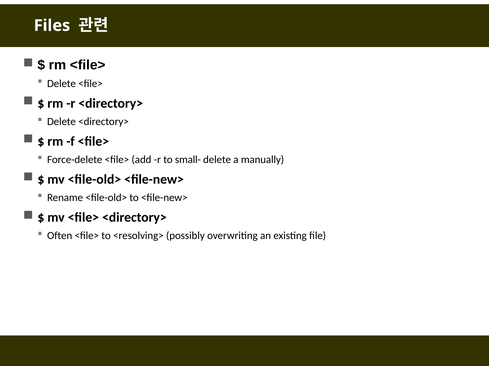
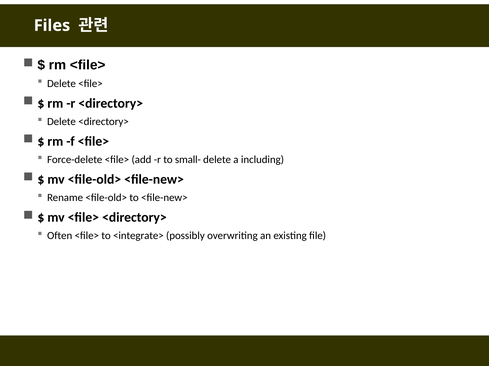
manually: manually -> including
<resolving>: <resolving> -> <integrate>
